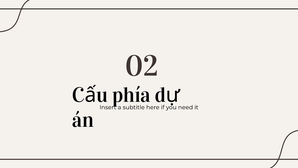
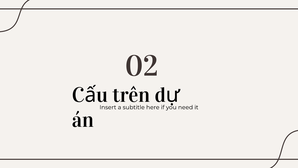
phía: phía -> trên
